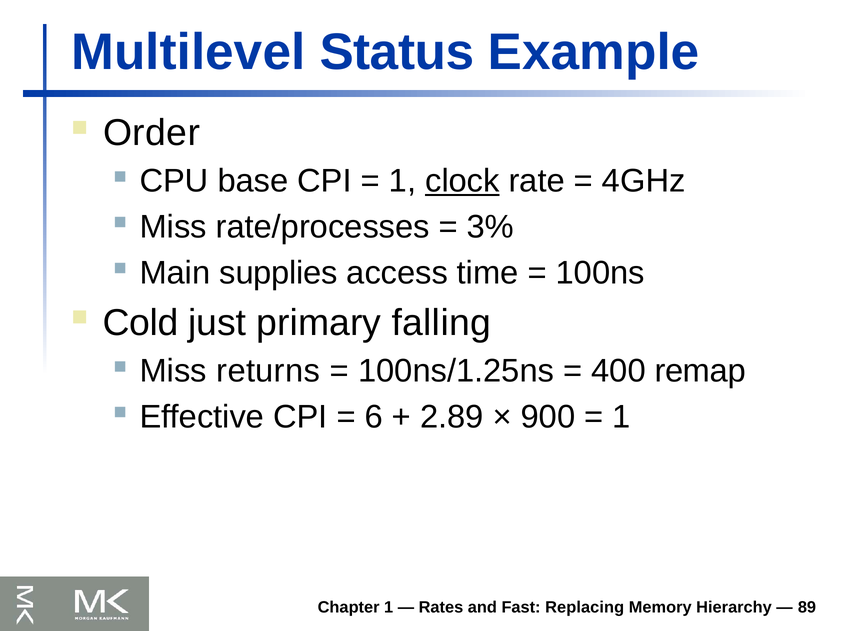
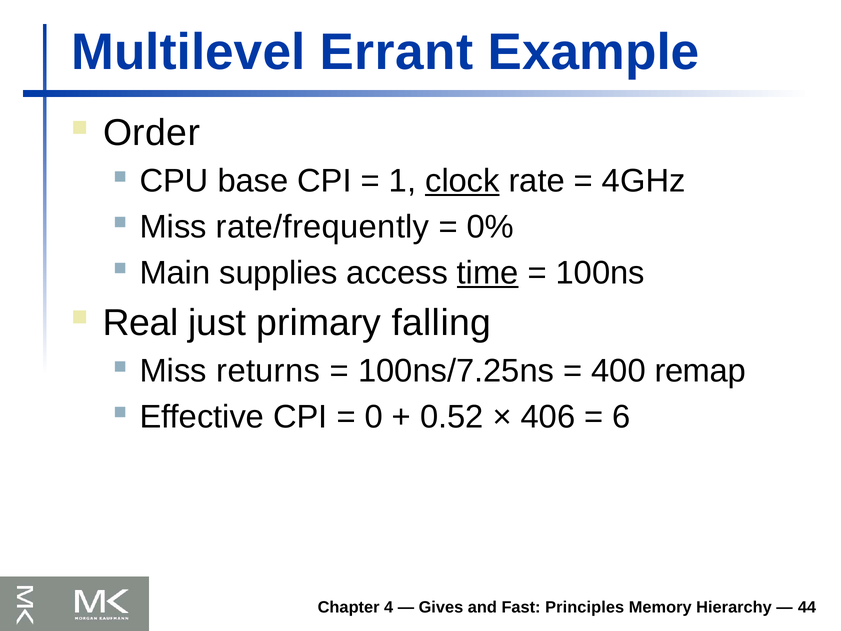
Status: Status -> Errant
rate/processes: rate/processes -> rate/frequently
3%: 3% -> 0%
time underline: none -> present
Cold: Cold -> Real
100ns/1.25ns: 100ns/1.25ns -> 100ns/7.25ns
6: 6 -> 0
2.89: 2.89 -> 0.52
900: 900 -> 406
1 at (621, 417): 1 -> 6
Chapter 1: 1 -> 4
Rates: Rates -> Gives
Replacing: Replacing -> Principles
89: 89 -> 44
